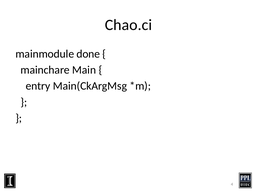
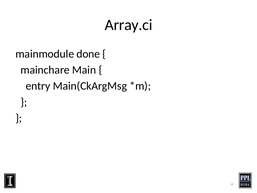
Chao.ci: Chao.ci -> Array.ci
